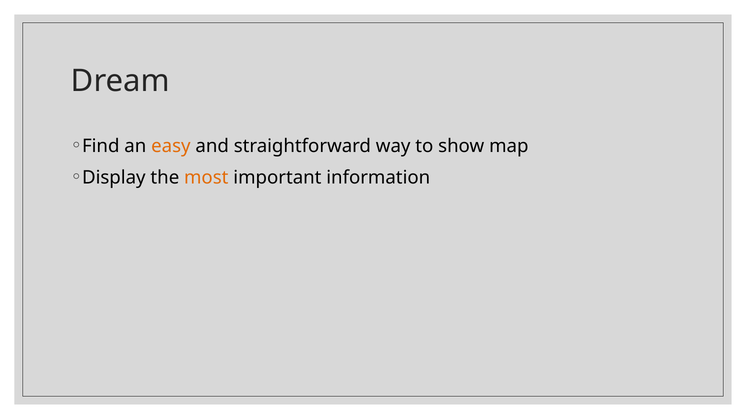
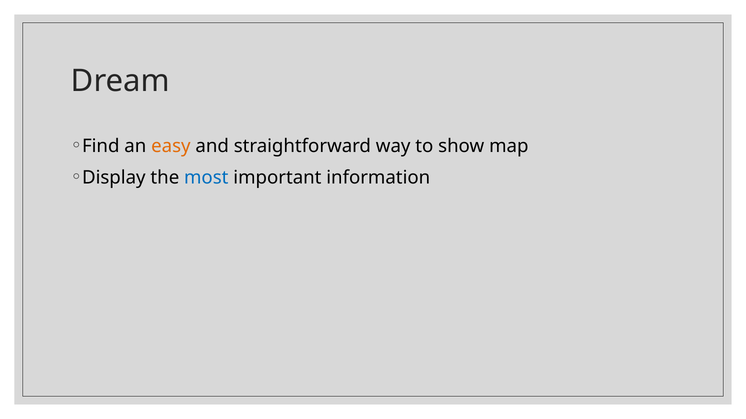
most colour: orange -> blue
